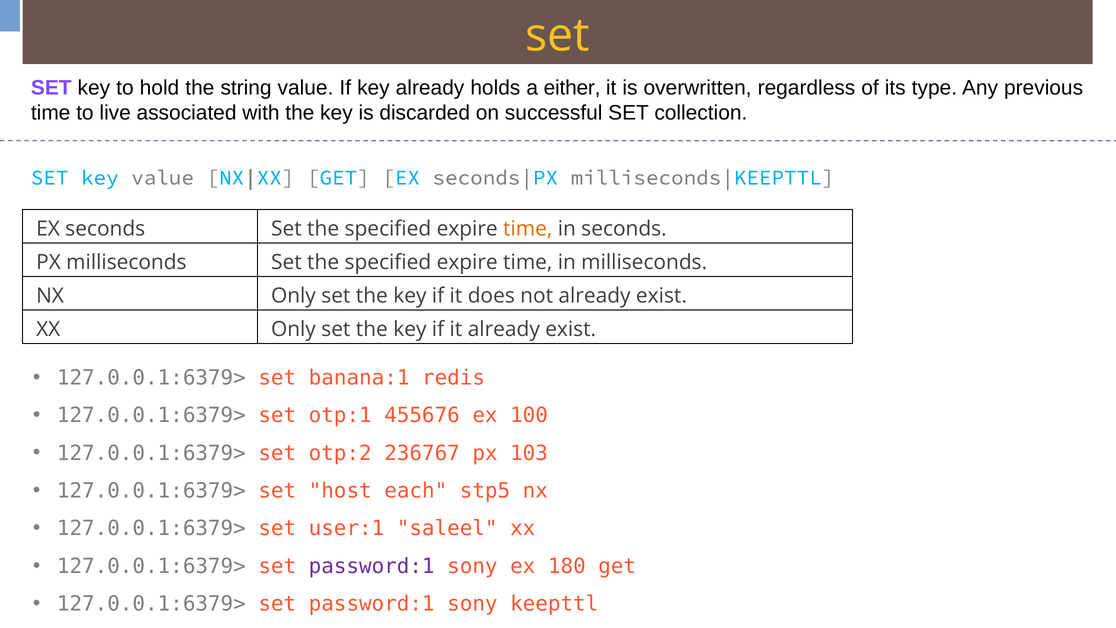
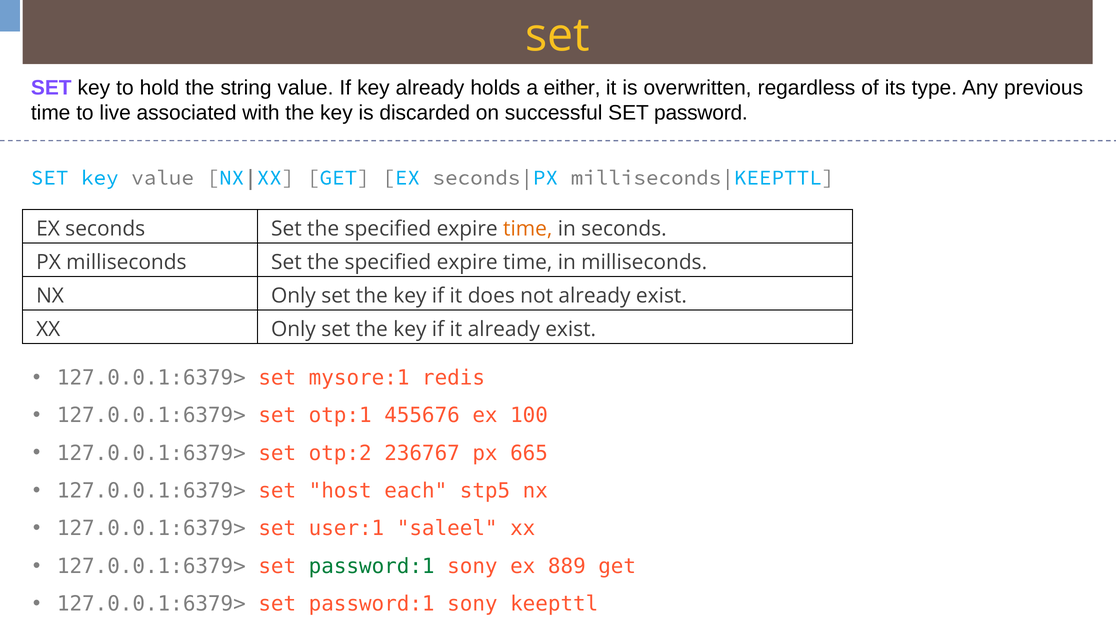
collection: collection -> password
banana:1: banana:1 -> mysore:1
103: 103 -> 665
password:1 at (372, 566) colour: purple -> green
180: 180 -> 889
